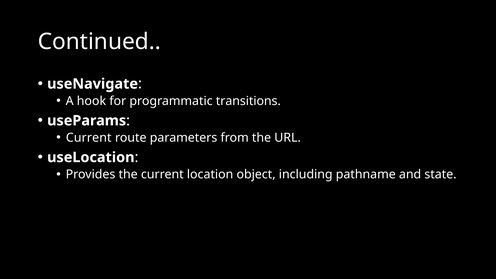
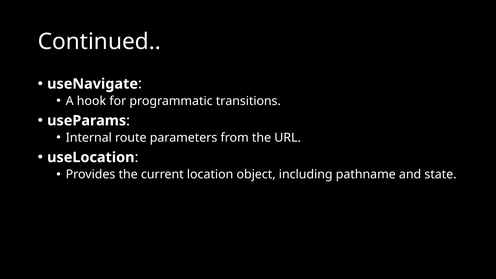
Current at (89, 138): Current -> Internal
